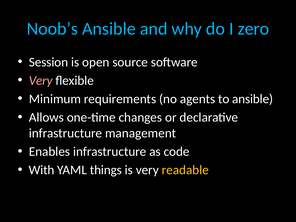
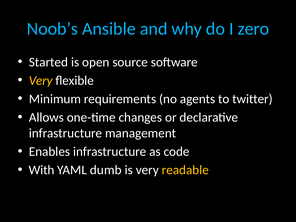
Session: Session -> Started
Very at (41, 81) colour: pink -> yellow
to ansible: ansible -> twitter
things: things -> dumb
